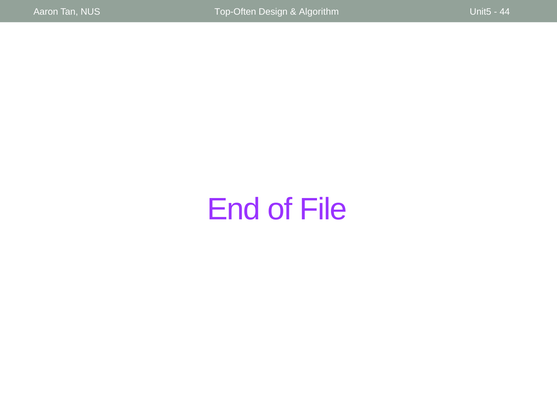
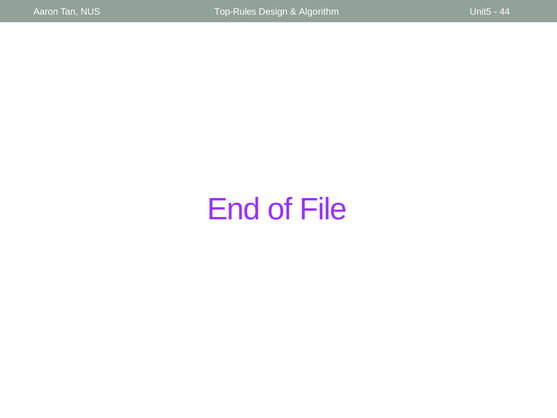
Top-Often: Top-Often -> Top-Rules
